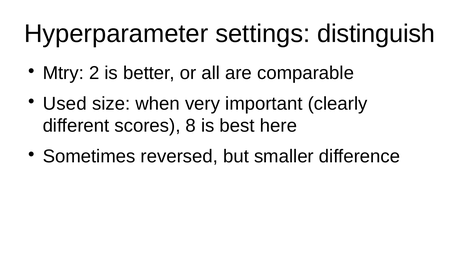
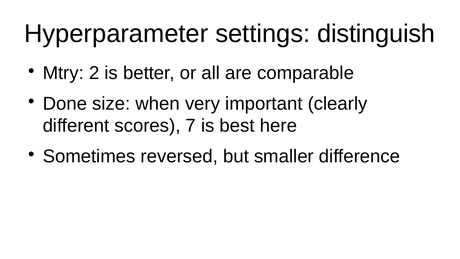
Used: Used -> Done
8: 8 -> 7
